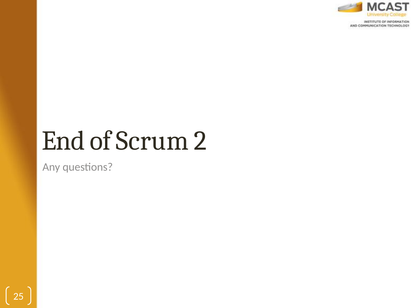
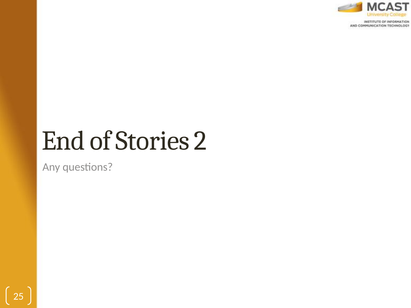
Scrum: Scrum -> Stories
